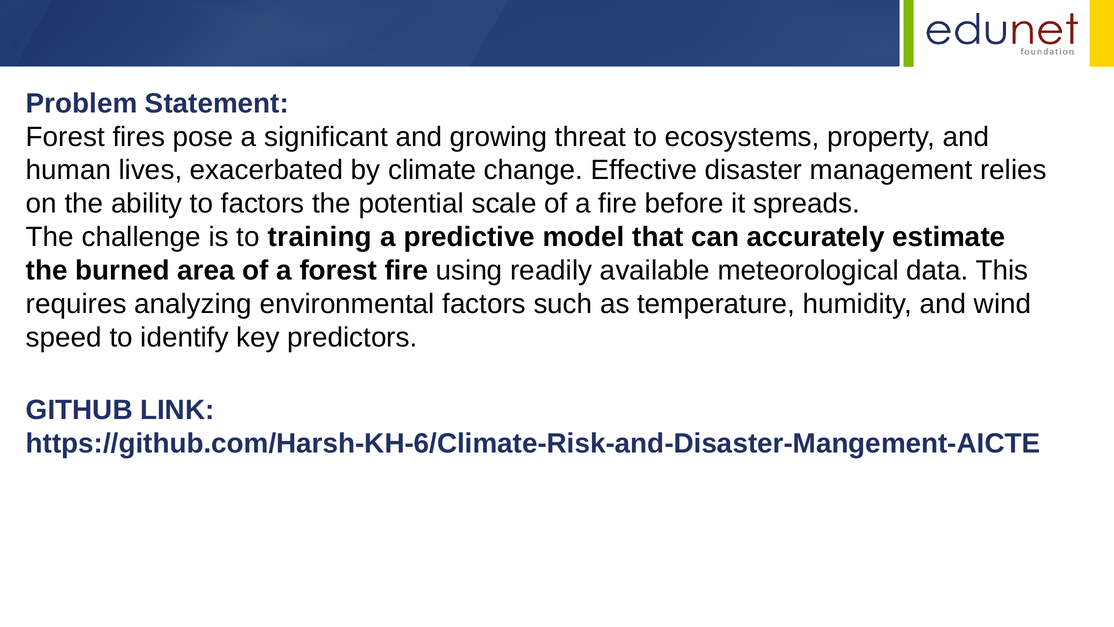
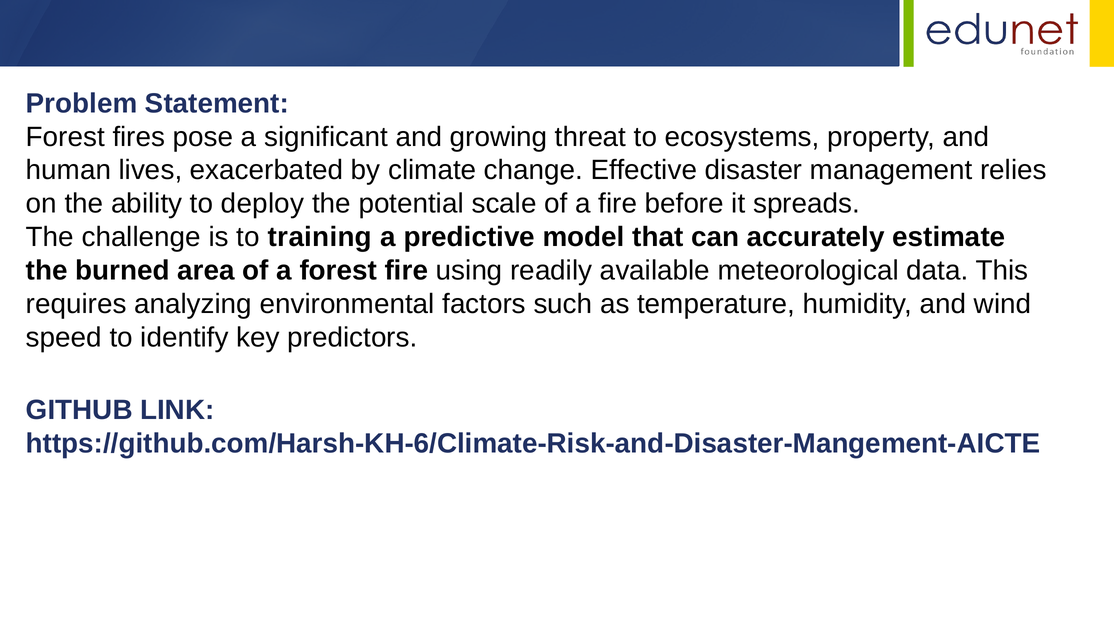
to factors: factors -> deploy
